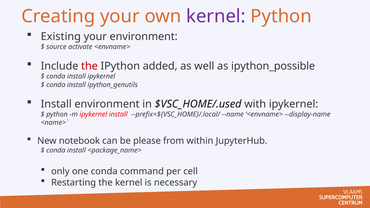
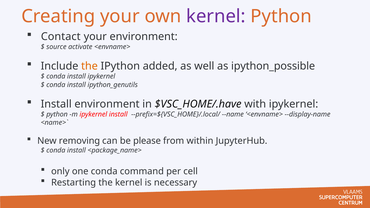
Existing: Existing -> Contact
the at (89, 66) colour: red -> orange
$VSC_HOME/.used: $VSC_HOME/.used -> $VSC_HOME/.have
notebook: notebook -> removing
